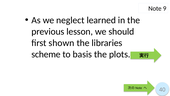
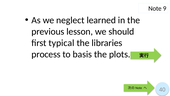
shown: shown -> typical
scheme: scheme -> process
